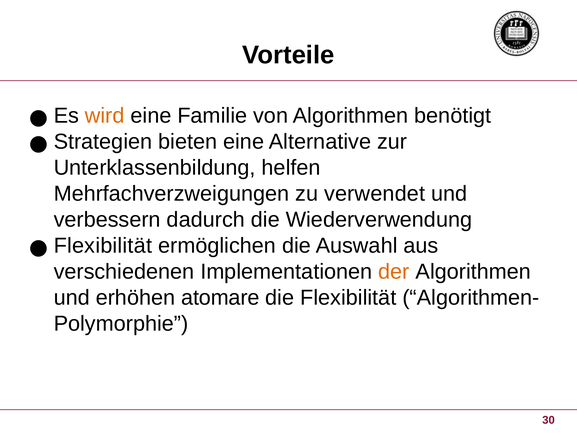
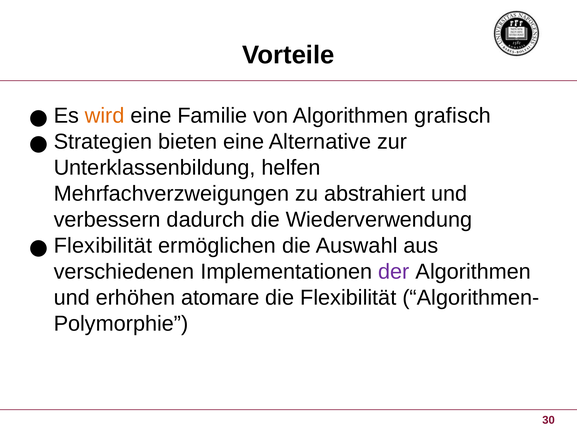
benötigt: benötigt -> grafisch
verwendet: verwendet -> abstrahiert
der colour: orange -> purple
